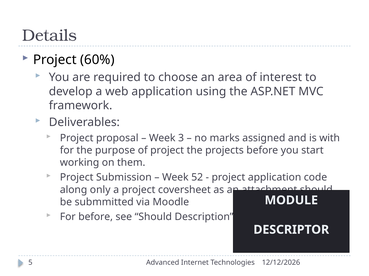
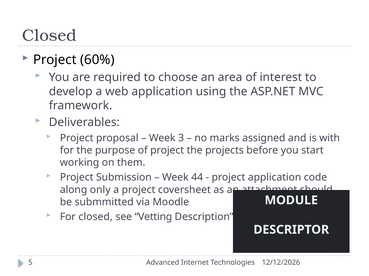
Details at (49, 36): Details -> Closed
52: 52 -> 44
For before: before -> closed
see Should: Should -> Vetting
